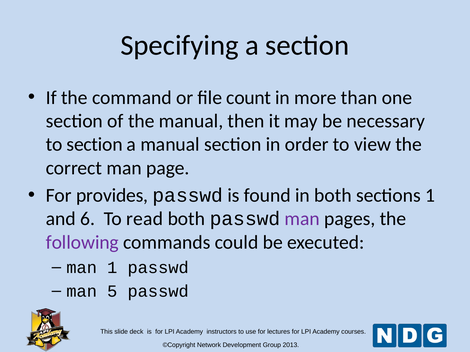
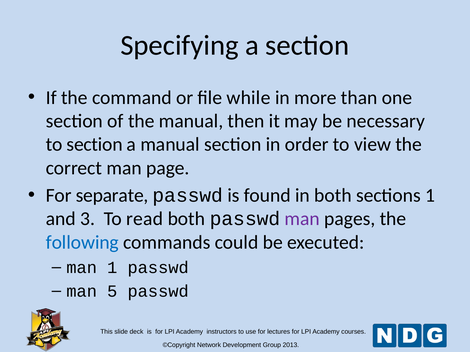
count: count -> while
provides: provides -> separate
6: 6 -> 3
following colour: purple -> blue
